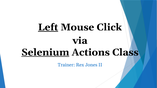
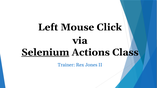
Left underline: present -> none
